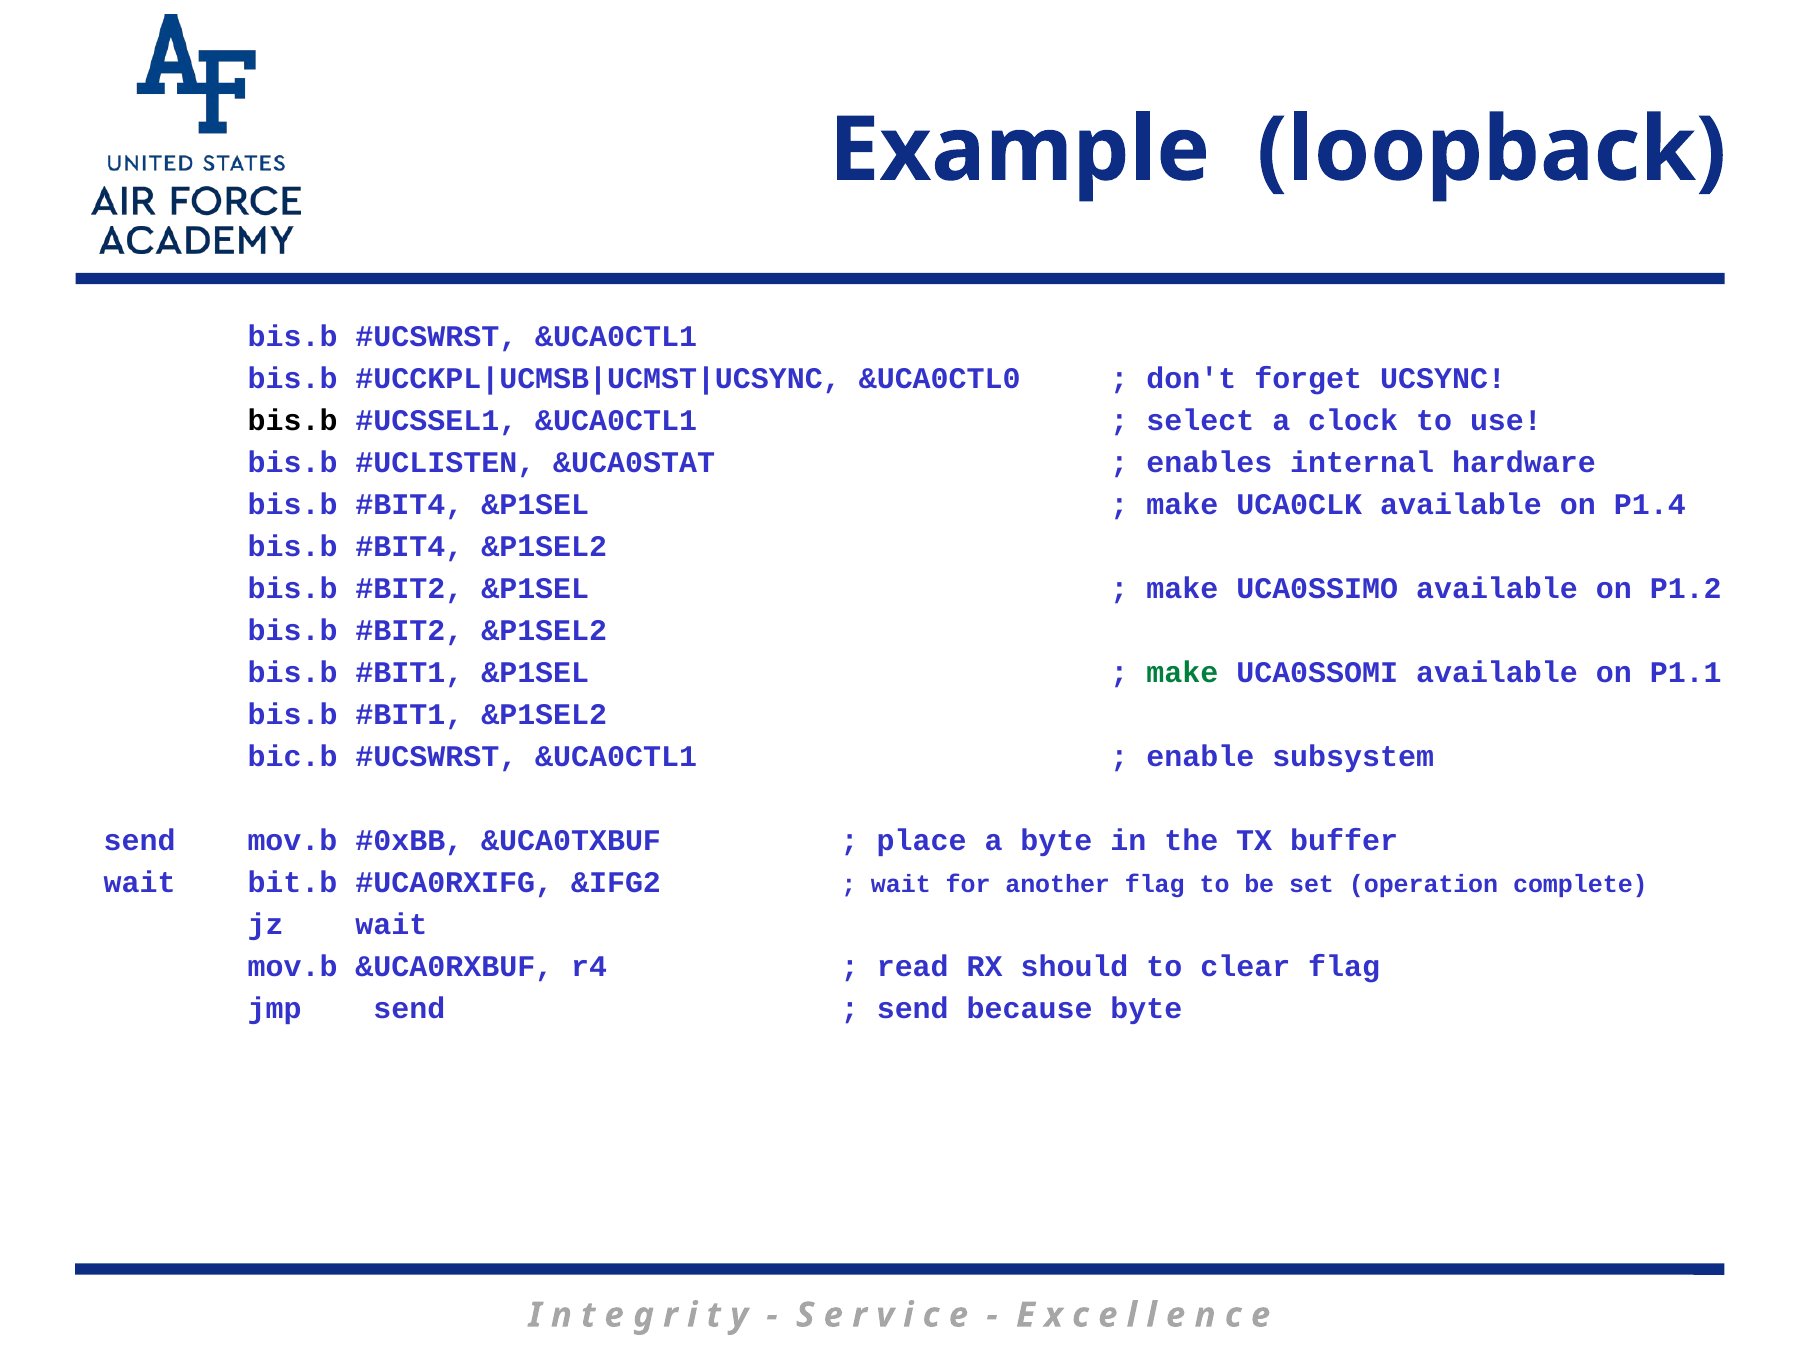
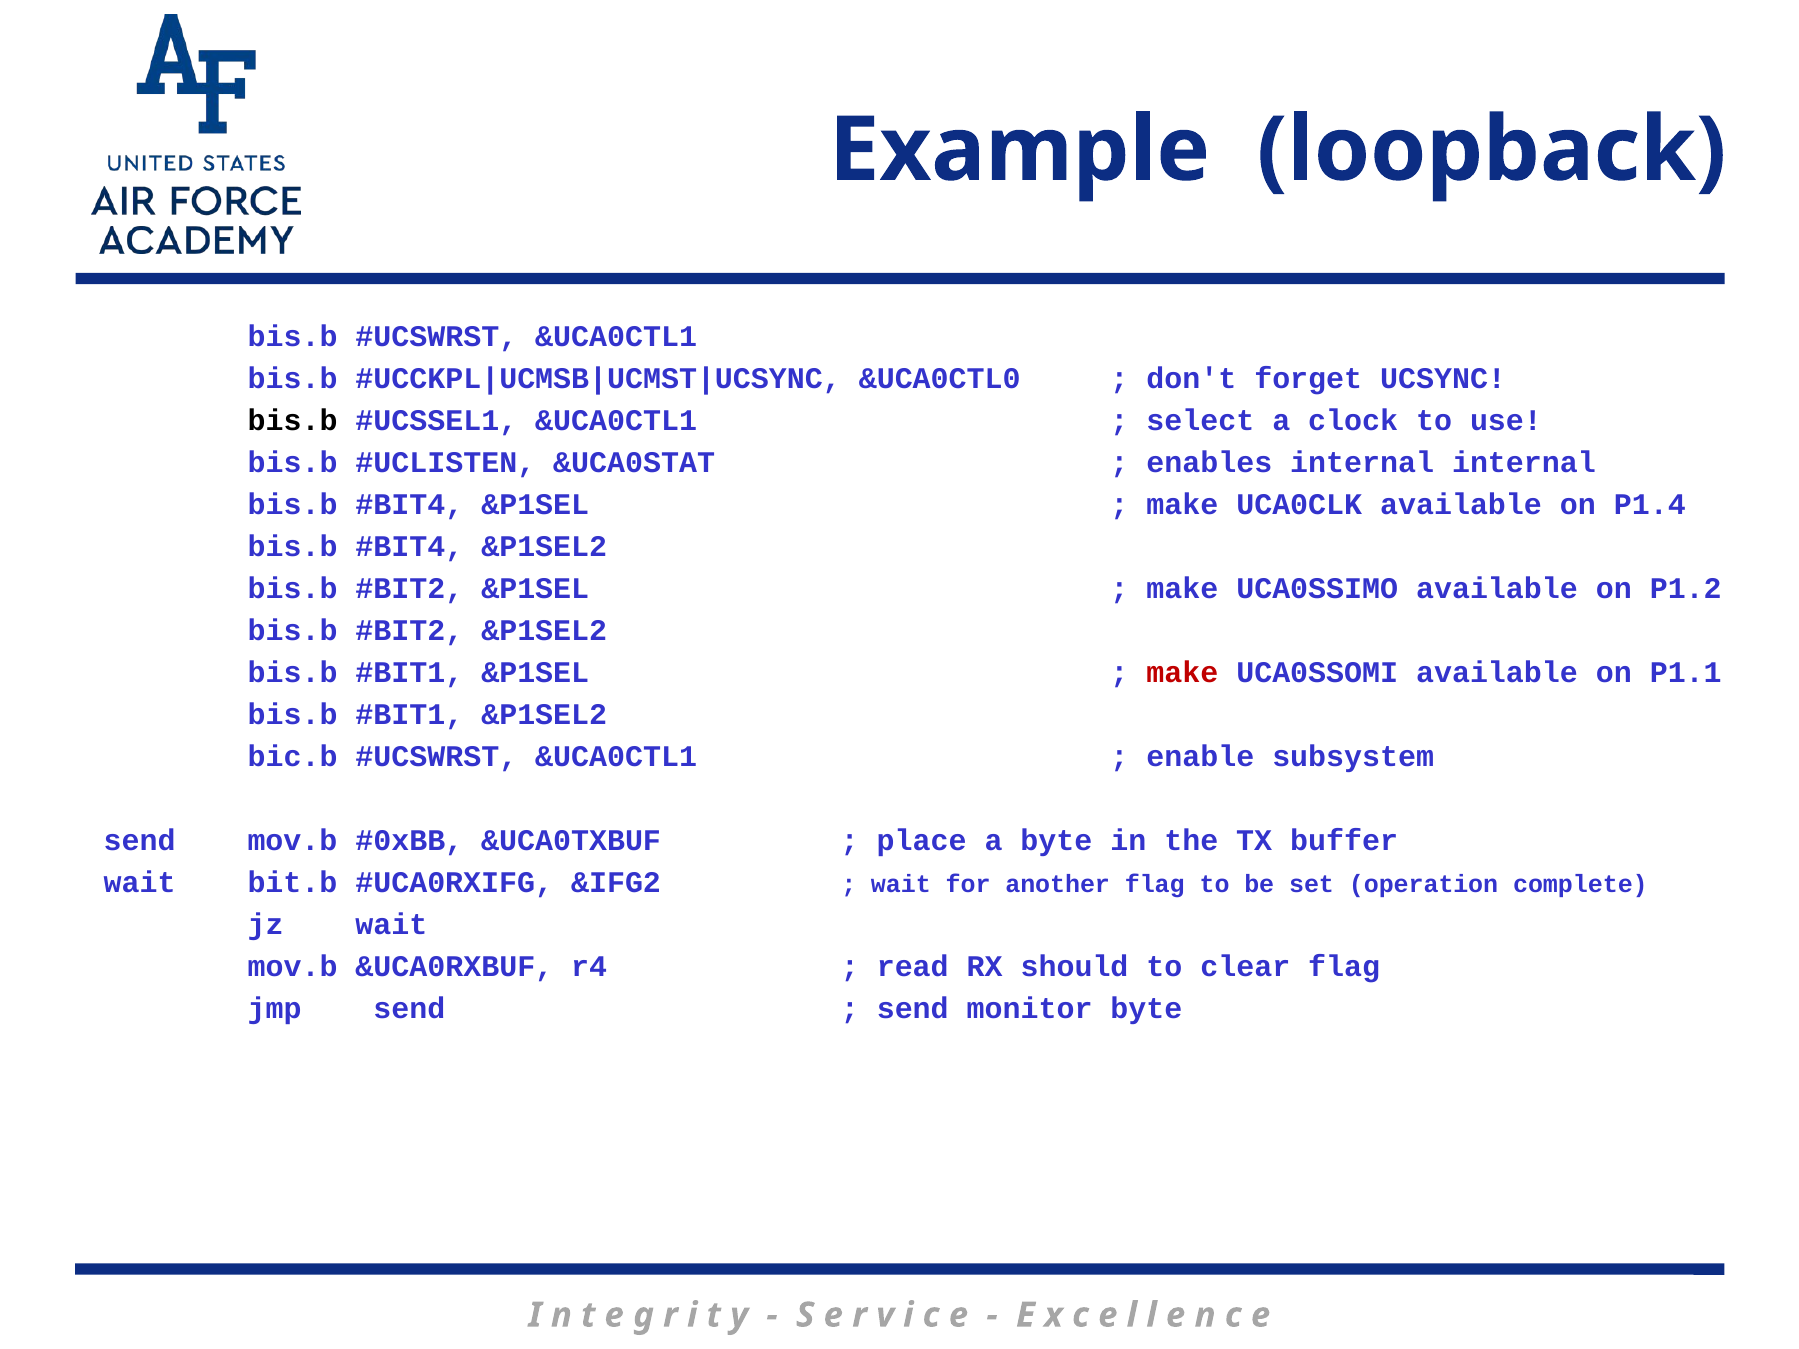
internal hardware: hardware -> internal
make at (1182, 673) colour: green -> red
because: because -> monitor
